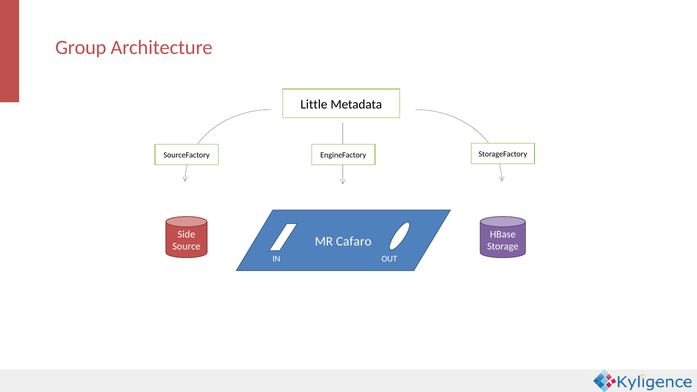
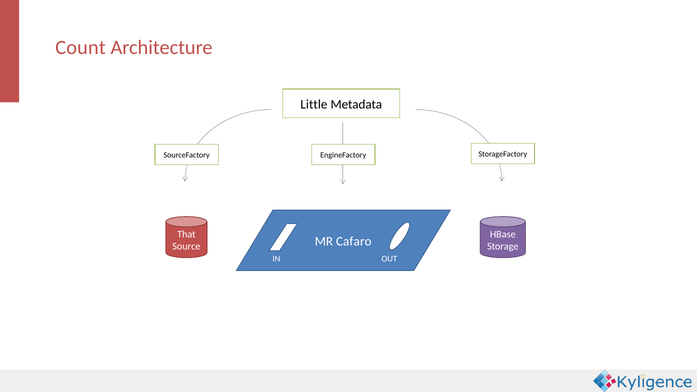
Group: Group -> Count
Side: Side -> That
